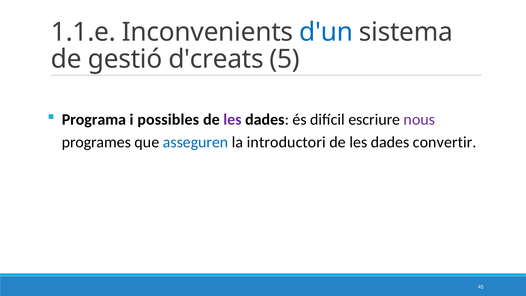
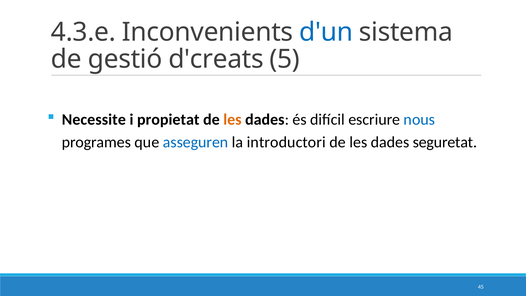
1.1.e: 1.1.e -> 4.3.e
Programa: Programa -> Necessite
possibles: possibles -> propietat
les at (232, 120) colour: purple -> orange
nous colour: purple -> blue
convertir: convertir -> seguretat
